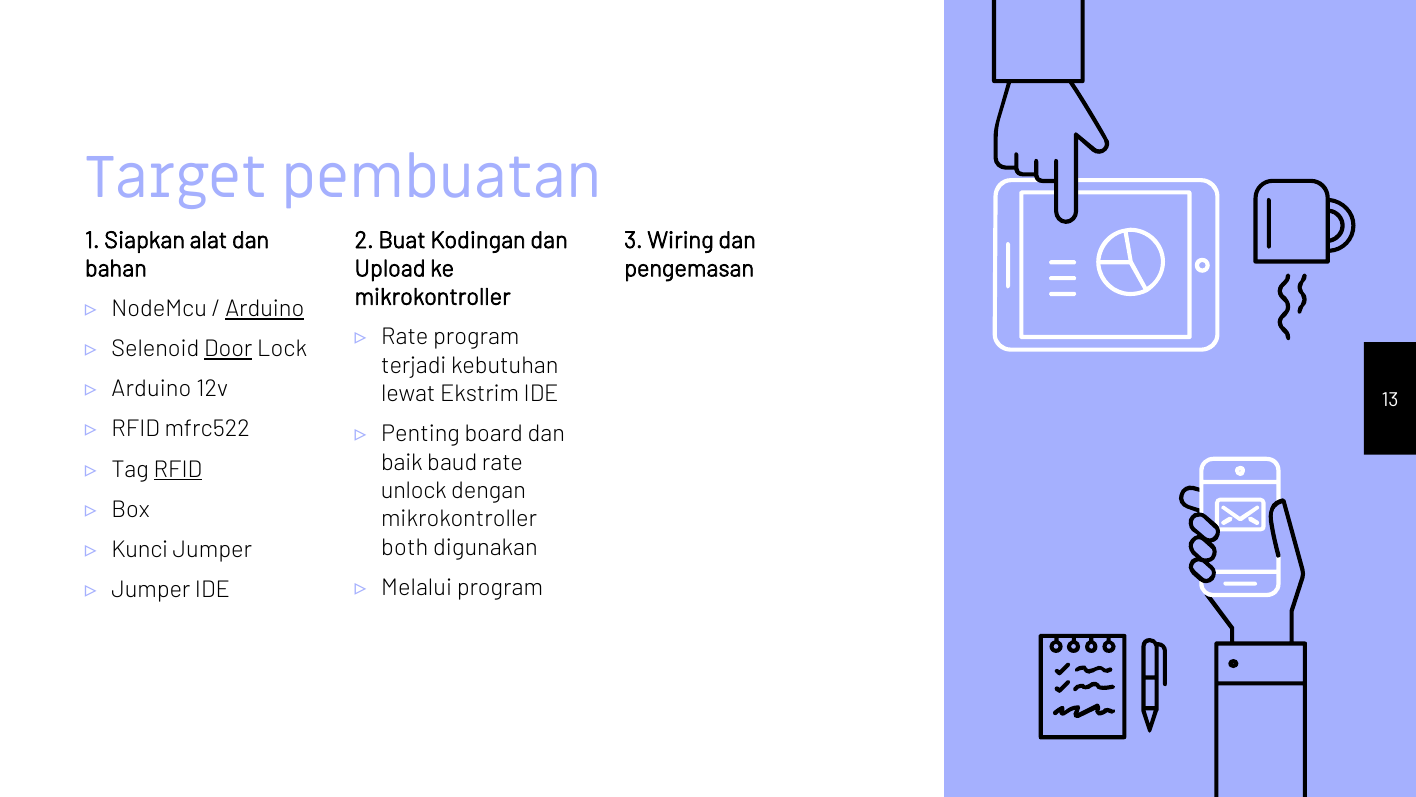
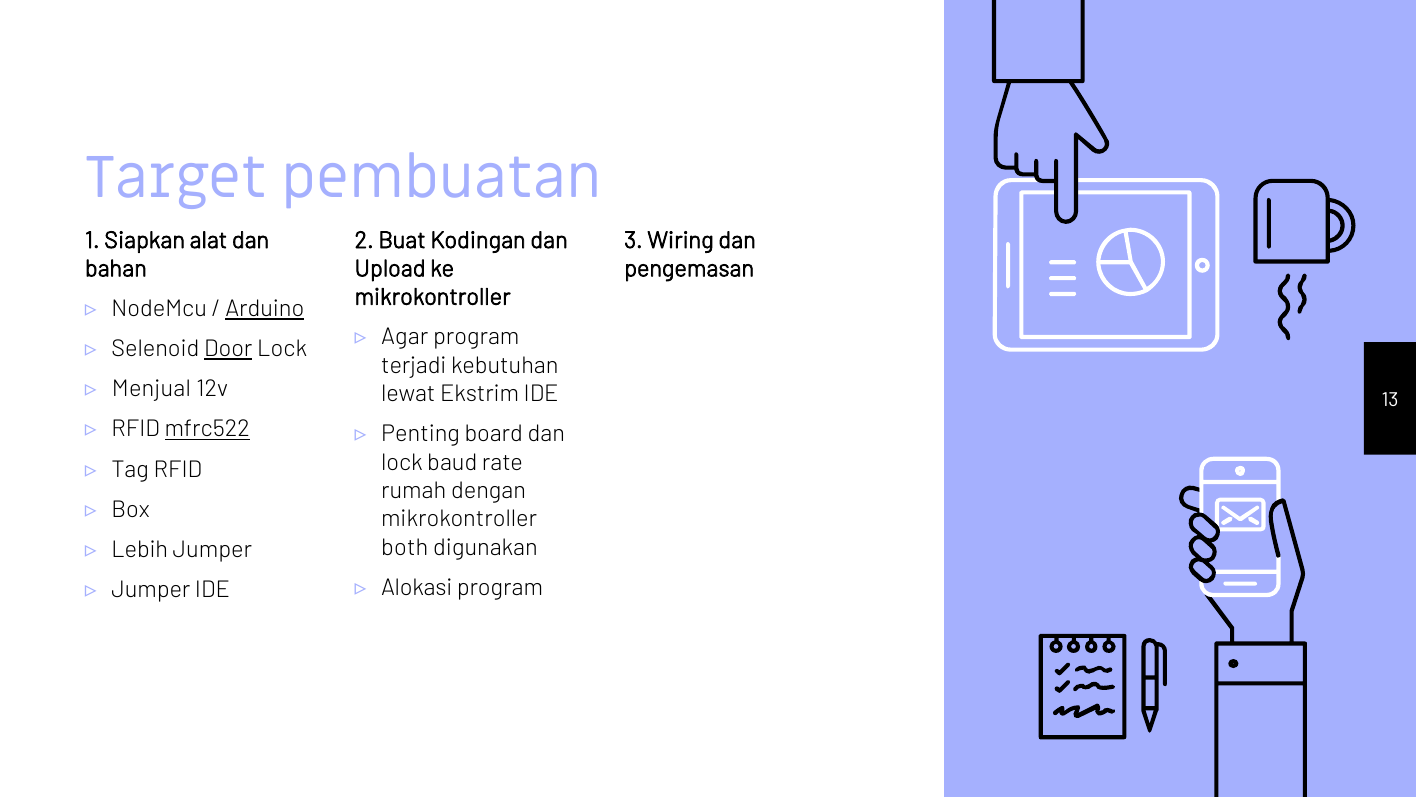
Rate at (405, 337): Rate -> Agar
Arduino at (151, 389): Arduino -> Menjual
mfrc522 underline: none -> present
baik at (402, 462): baik -> lock
RFID at (178, 469) underline: present -> none
unlock: unlock -> rumah
Kunci: Kunci -> Lebih
Melalui: Melalui -> Alokasi
